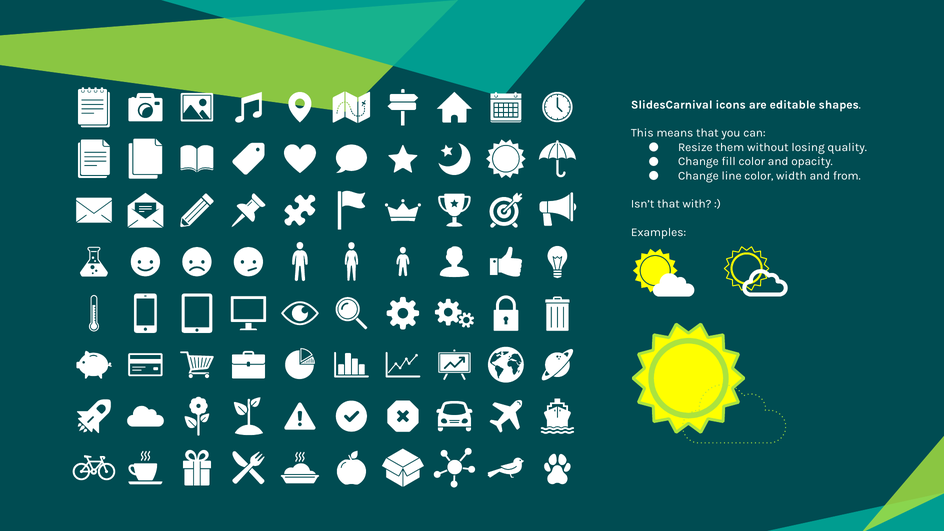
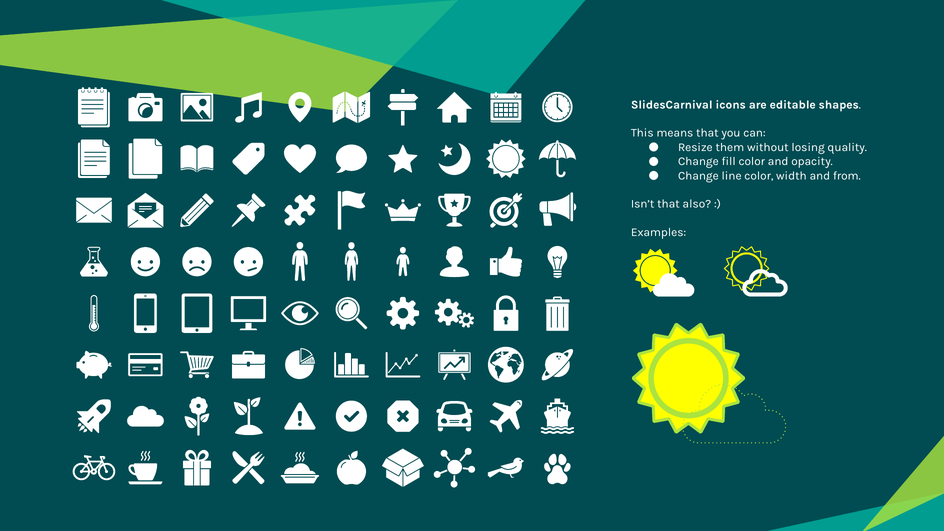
with: with -> also
